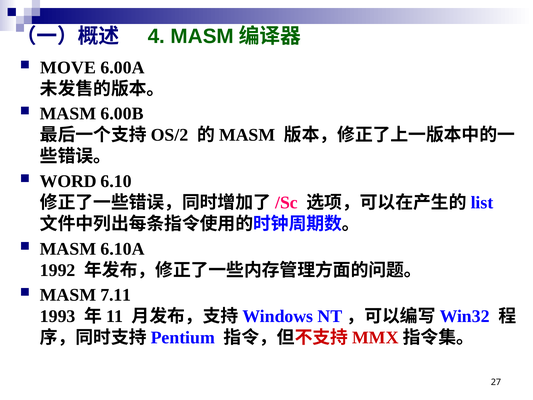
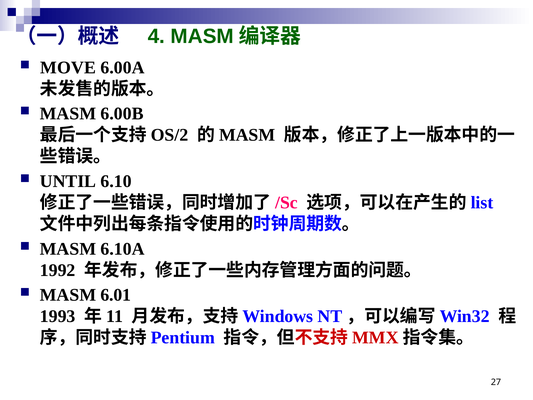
WORD: WORD -> UNTIL
7.11: 7.11 -> 6.01
